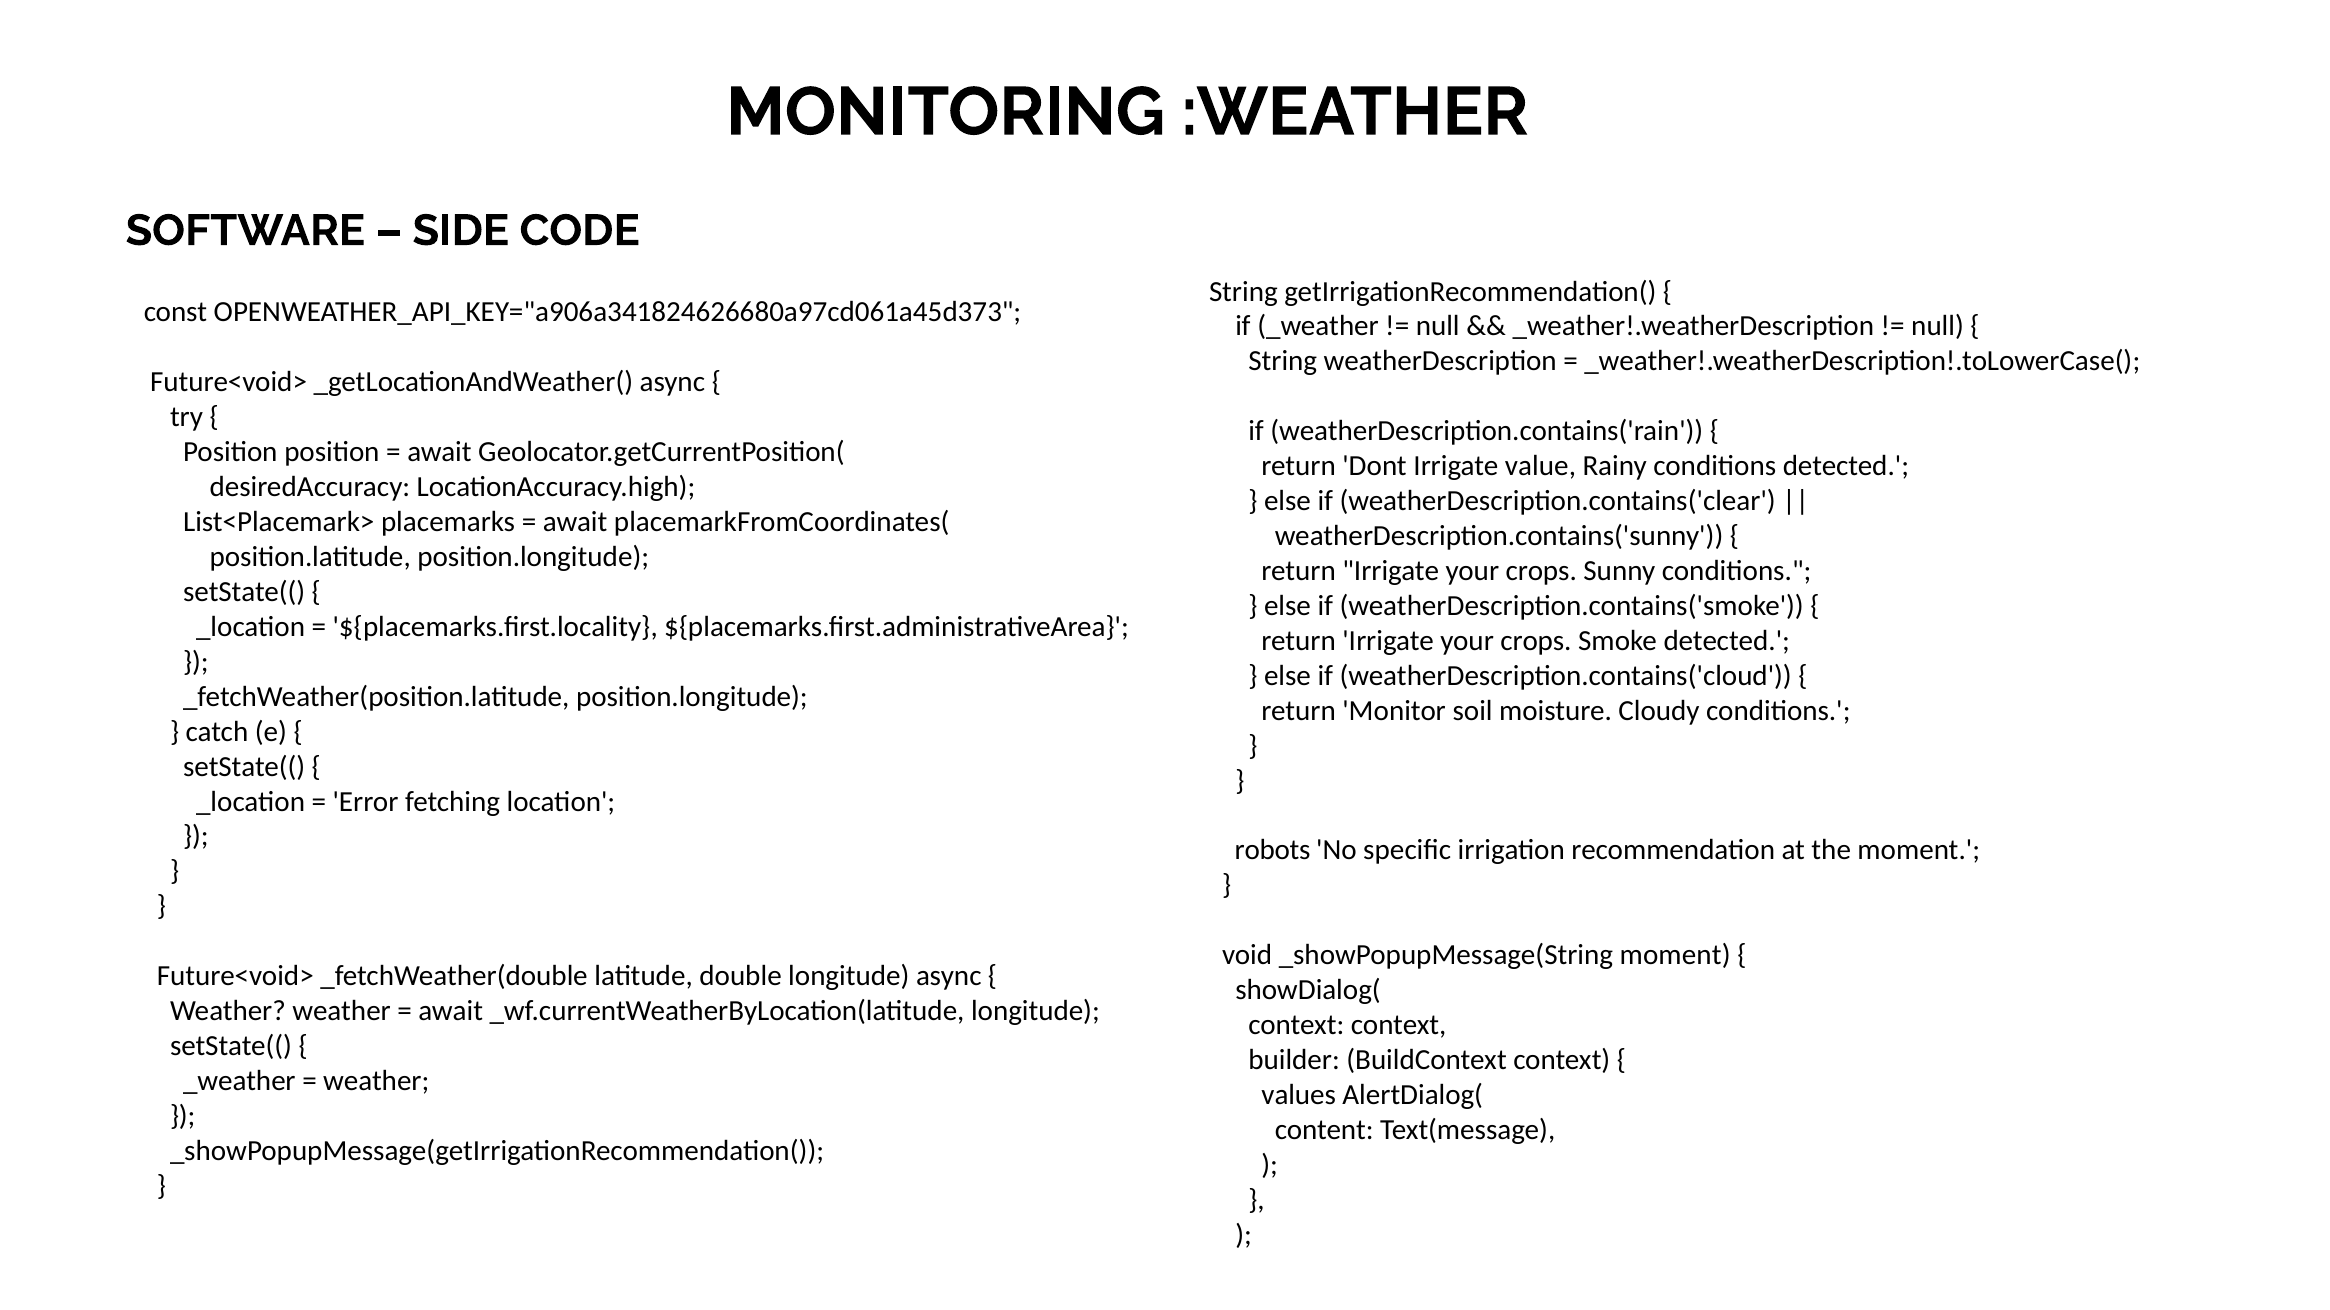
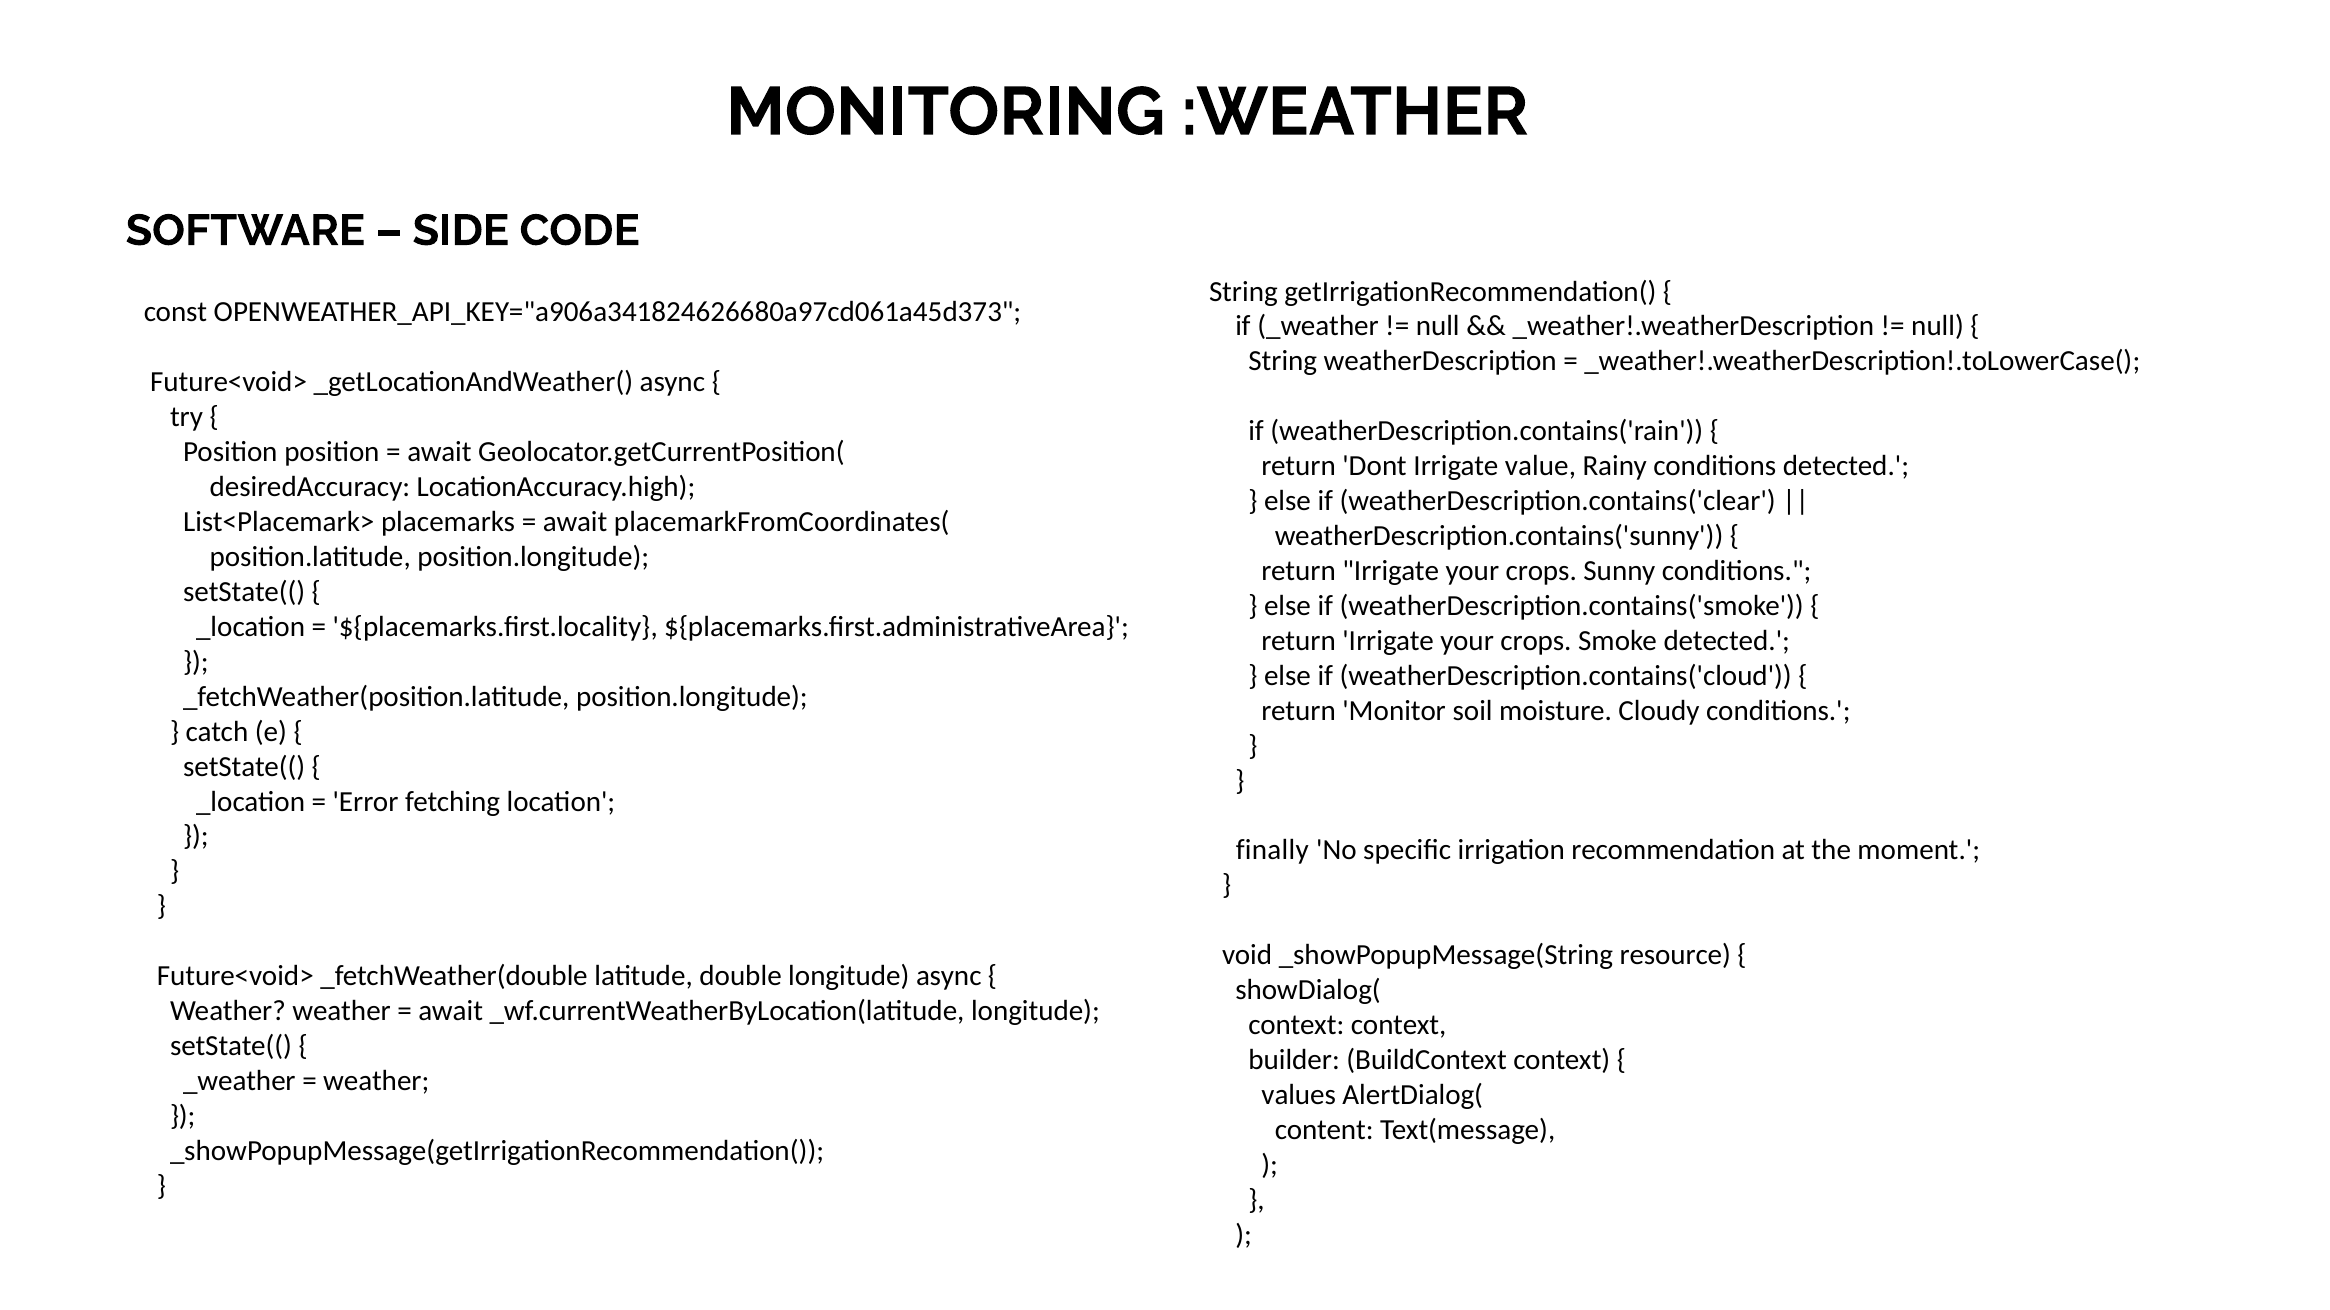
robots: robots -> finally
_showPopupMessage(String moment: moment -> resource
